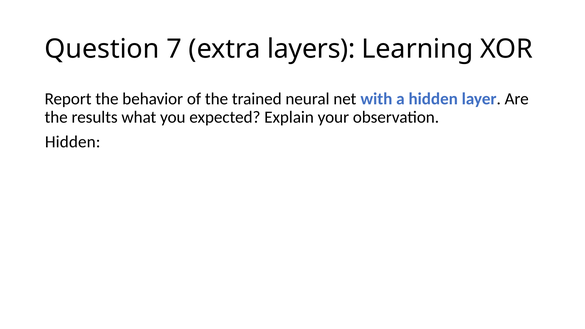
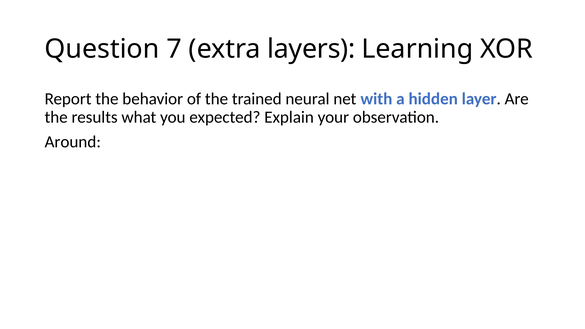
Hidden at (73, 142): Hidden -> Around
